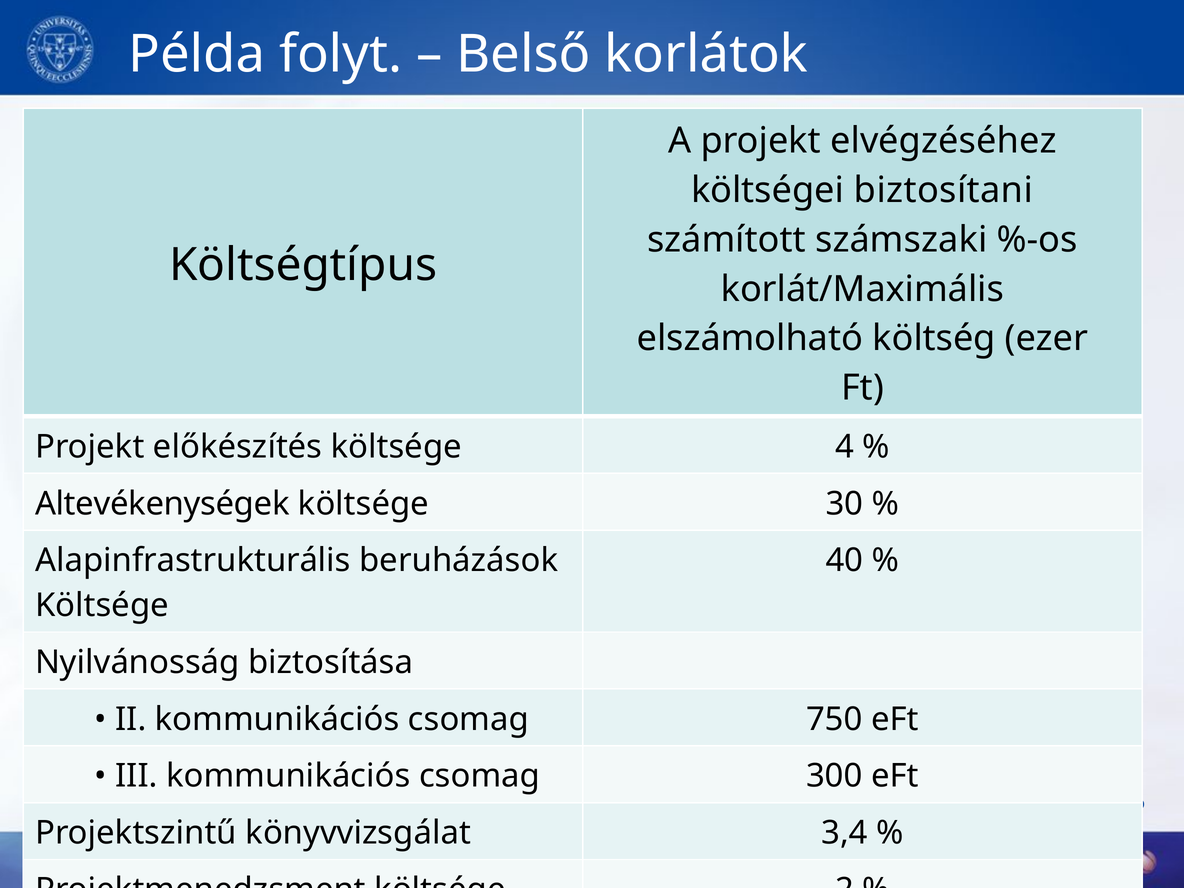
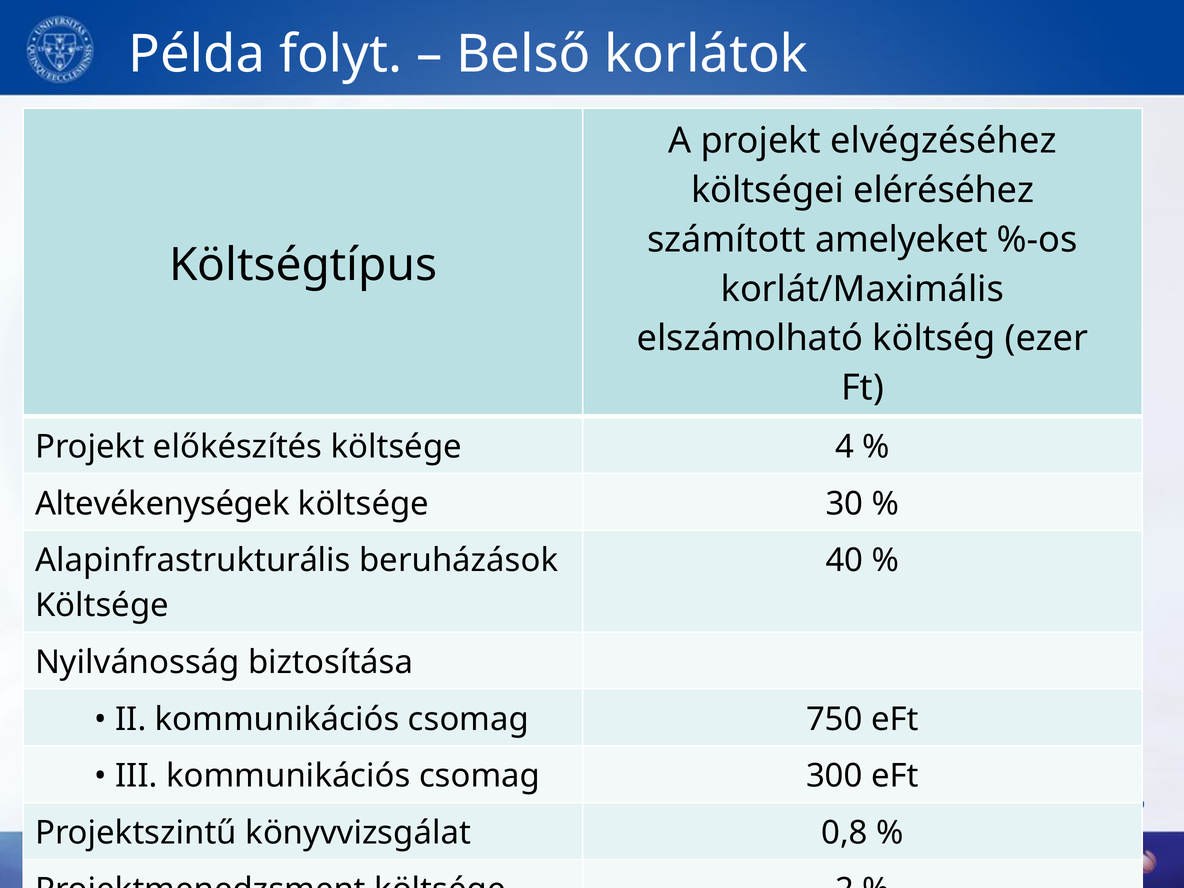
biztosítani: biztosítani -> eléréséhez
számszaki: számszaki -> amelyeket
3,4: 3,4 -> 0,8
